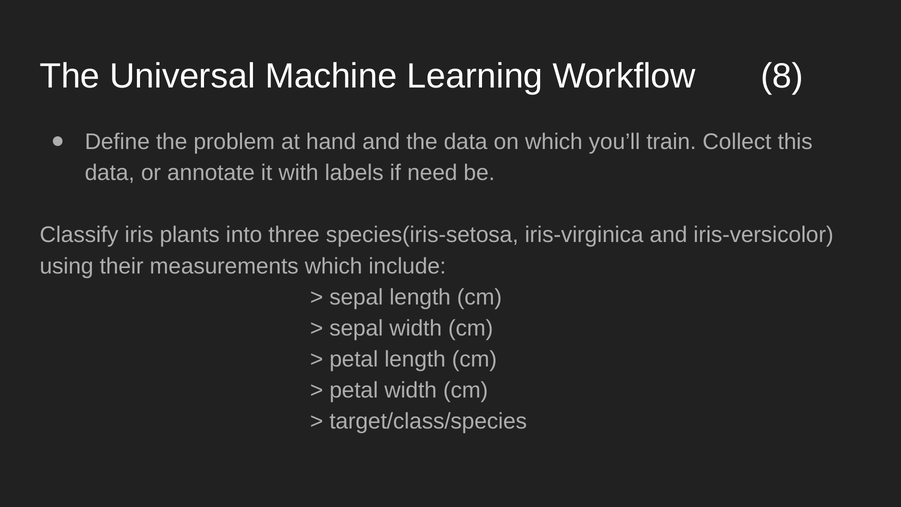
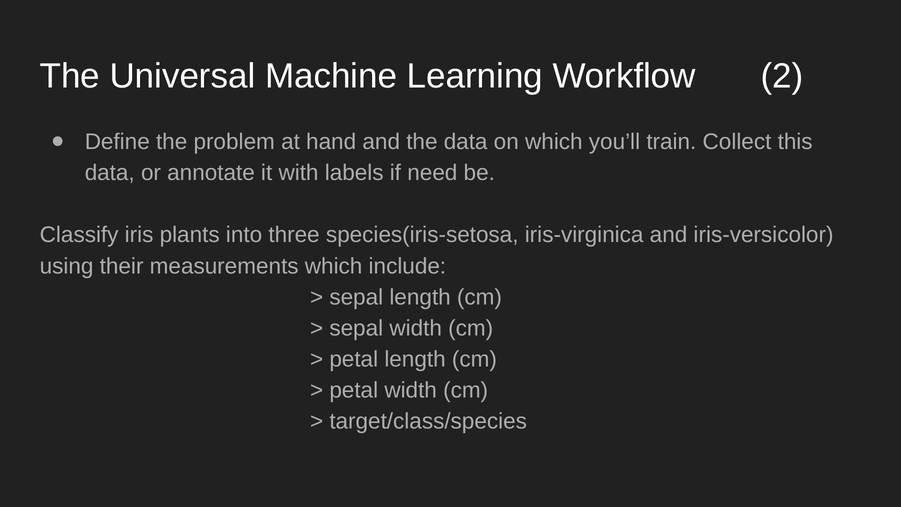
8: 8 -> 2
